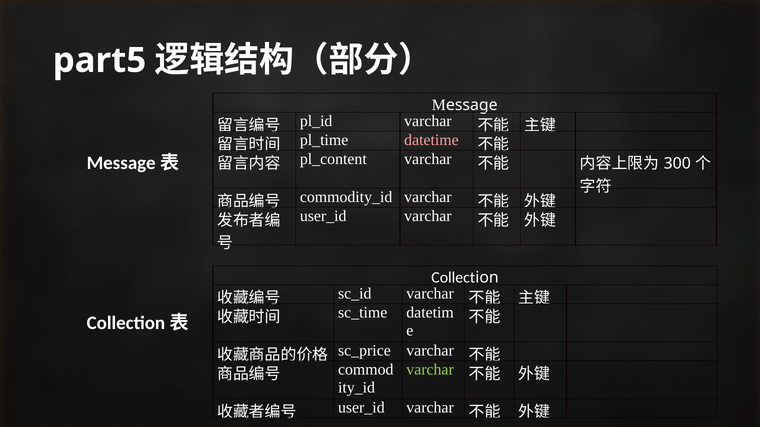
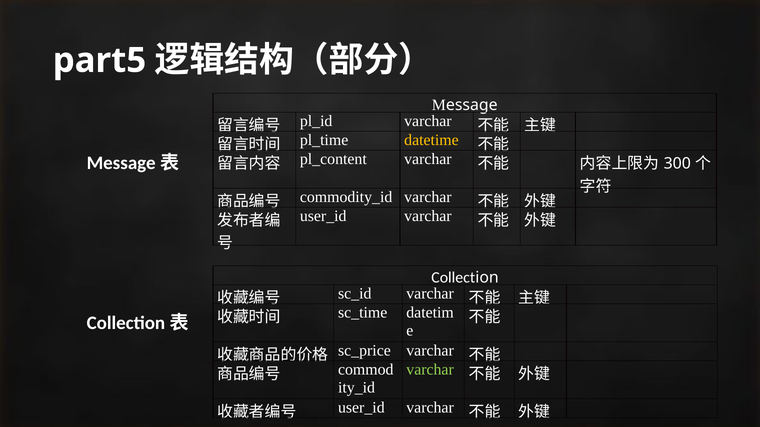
datetime colour: pink -> yellow
